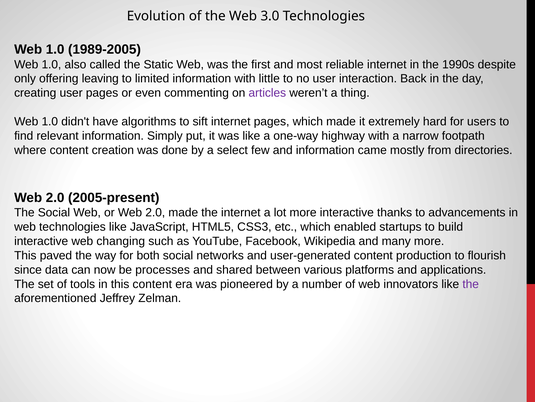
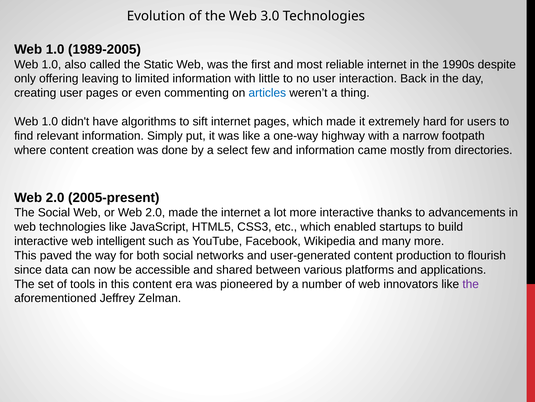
articles colour: purple -> blue
changing: changing -> intelligent
processes: processes -> accessible
